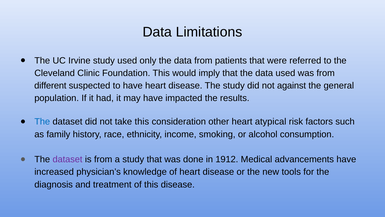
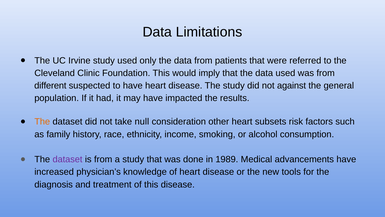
The at (42, 121) colour: blue -> orange
take this: this -> null
atypical: atypical -> subsets
1912: 1912 -> 1989
